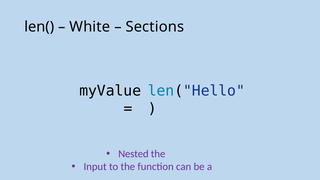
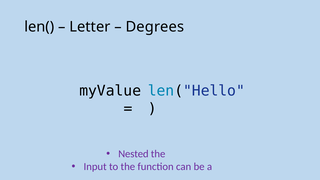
White: White -> Letter
Sections: Sections -> Degrees
